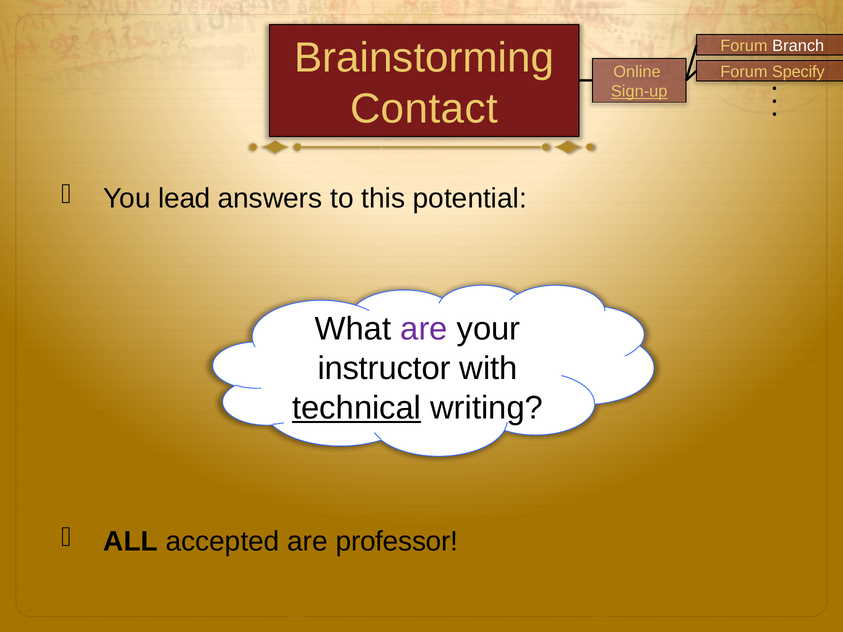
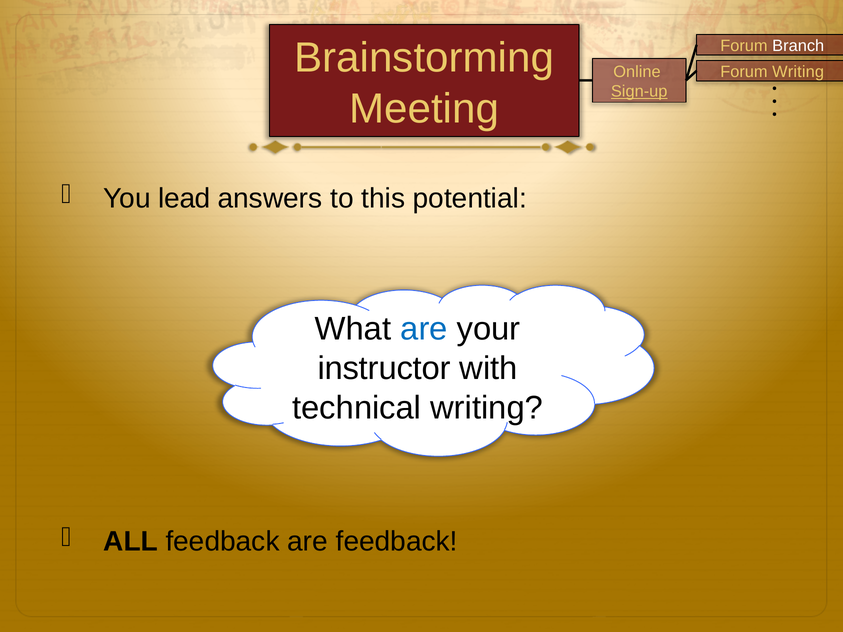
Forum Specify: Specify -> Writing
Contact: Contact -> Meeting
are at (424, 329) colour: purple -> blue
technical underline: present -> none
ALL accepted: accepted -> feedback
are professor: professor -> feedback
